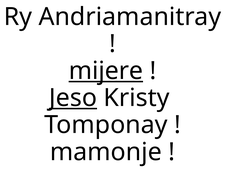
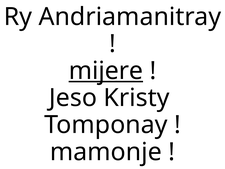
Jeso underline: present -> none
